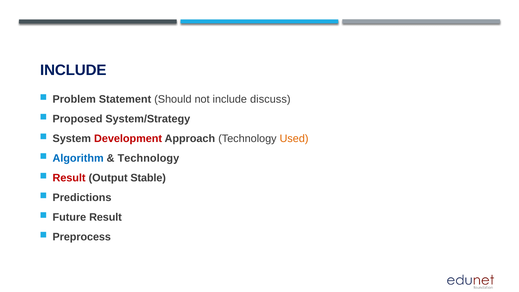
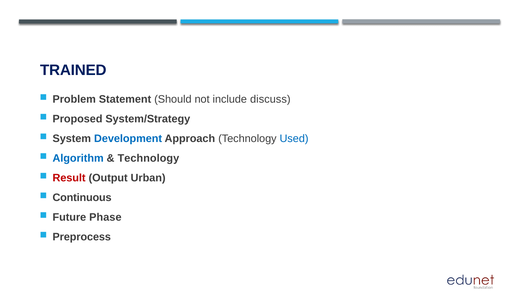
INCLUDE at (73, 70): INCLUDE -> TRAINED
Development colour: red -> blue
Used colour: orange -> blue
Stable: Stable -> Urban
Predictions: Predictions -> Continuous
Future Result: Result -> Phase
